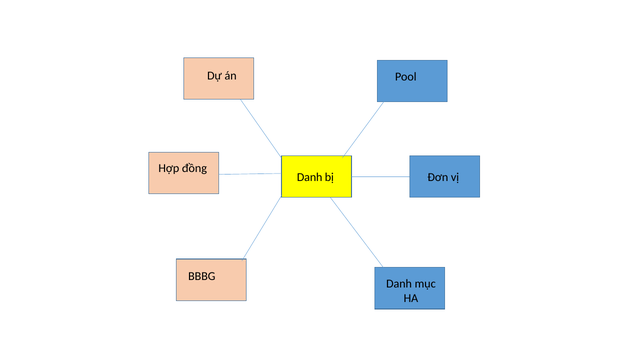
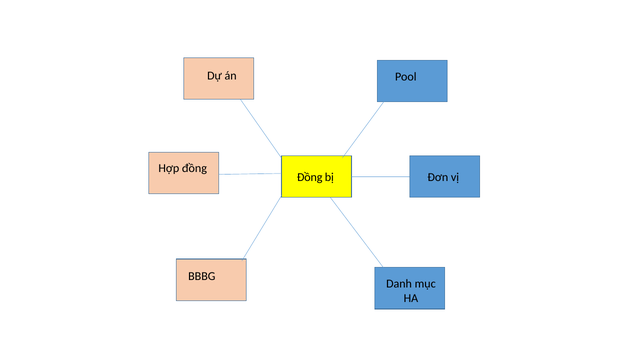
Danh at (310, 177): Danh -> Đồng
